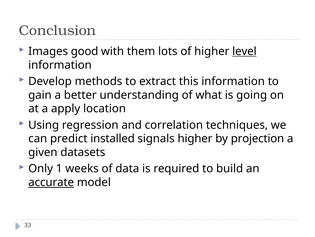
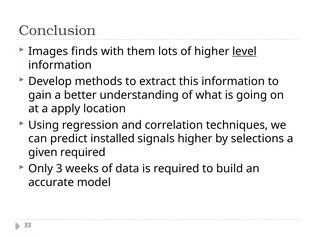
good: good -> finds
projection: projection -> selections
given datasets: datasets -> required
1: 1 -> 3
accurate underline: present -> none
